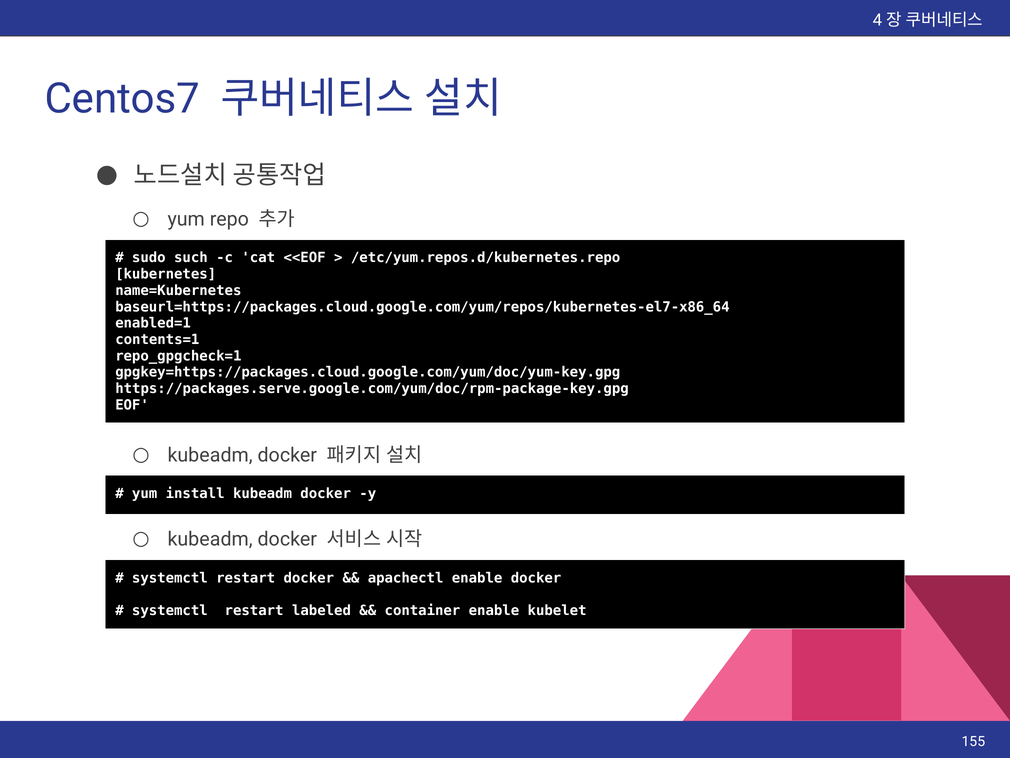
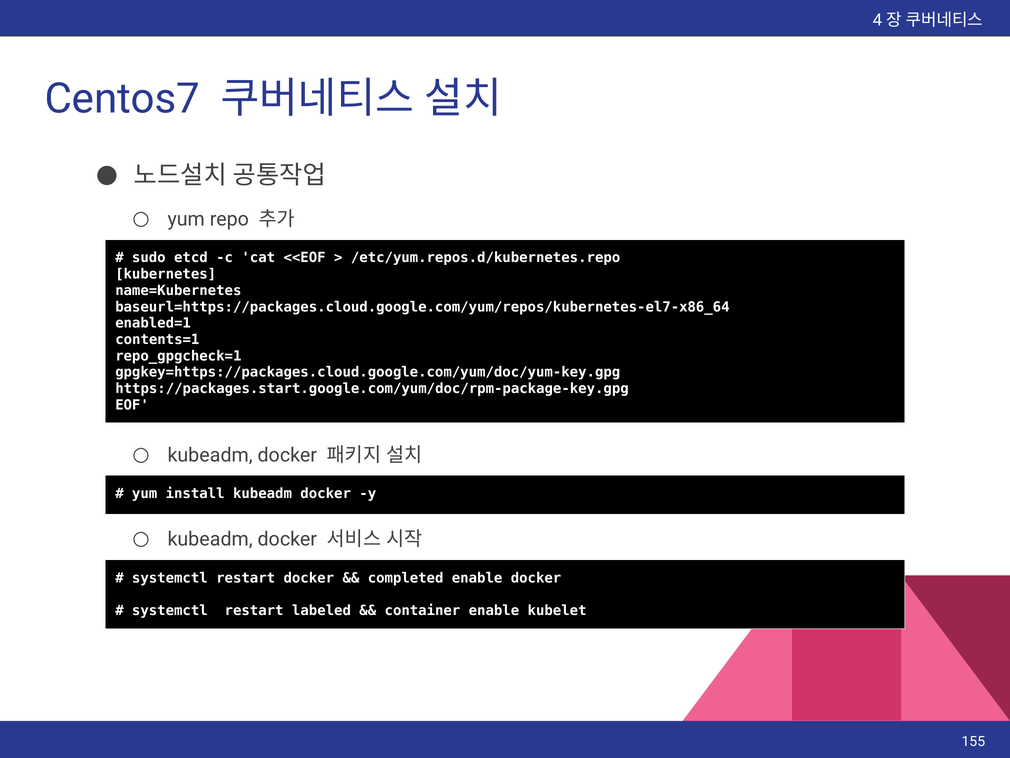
such: such -> etcd
https://packages.serve.google.com/yum/doc/rpm-package-key.gpg: https://packages.serve.google.com/yum/doc/rpm-package-key.gpg -> https://packages.start.google.com/yum/doc/rpm-package-key.gpg
apachectl: apachectl -> completed
